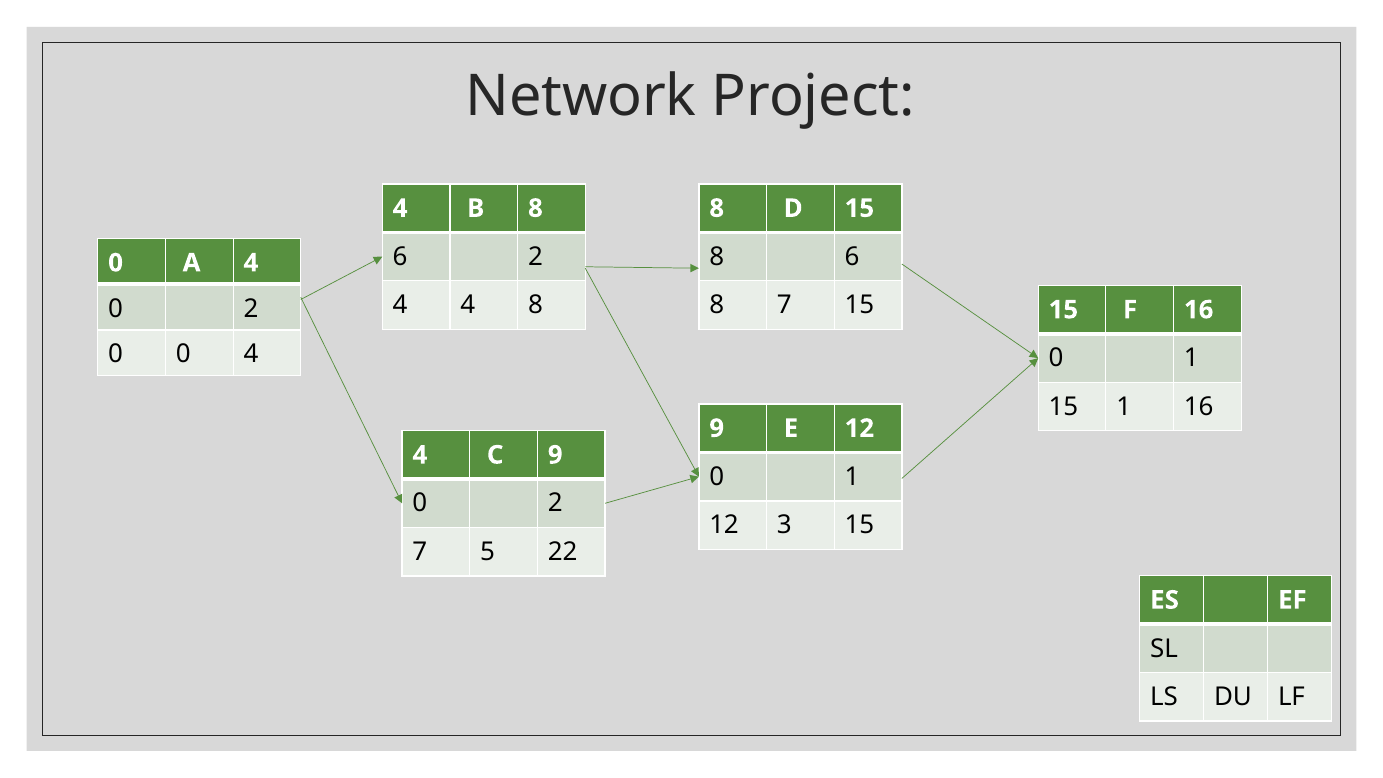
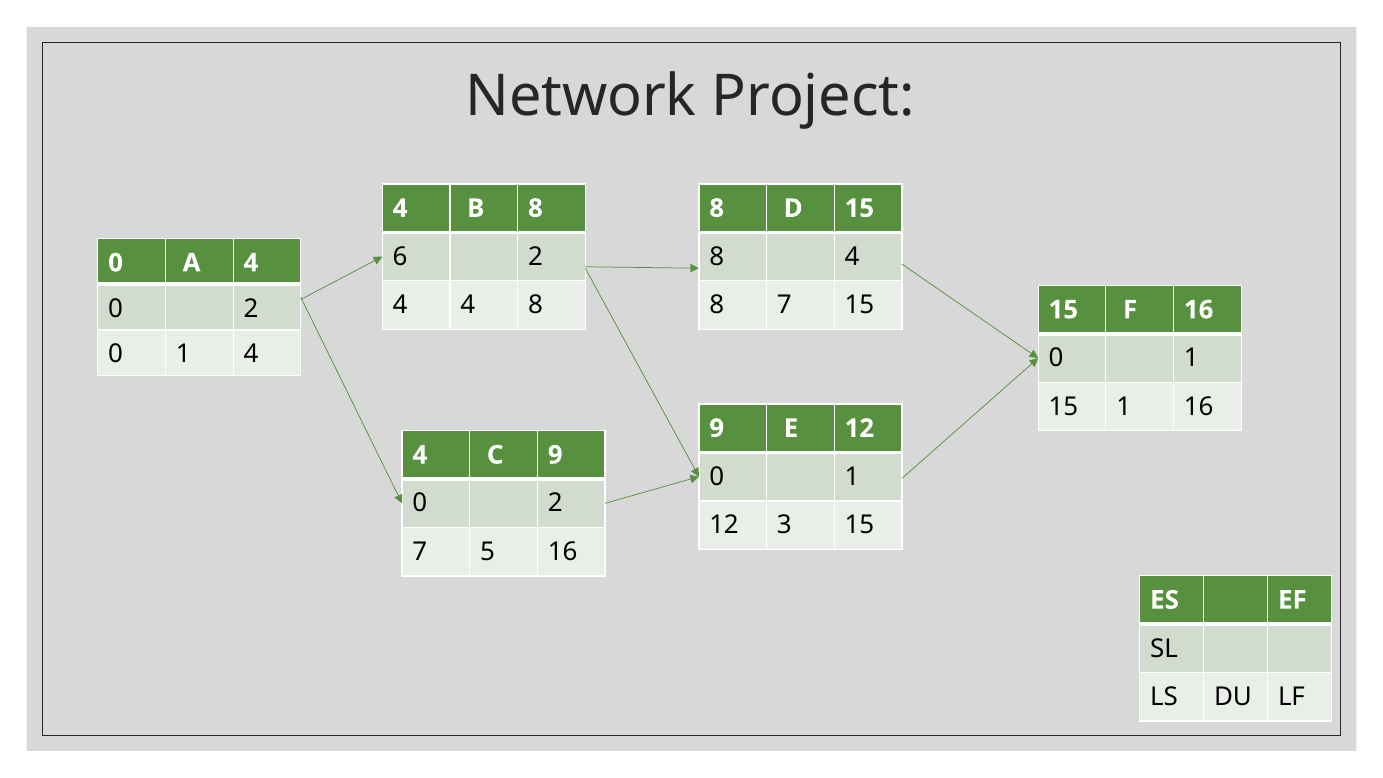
6 at (852, 257): 6 -> 4
0 at (183, 354): 0 -> 1
5 22: 22 -> 16
